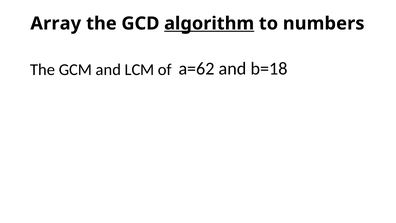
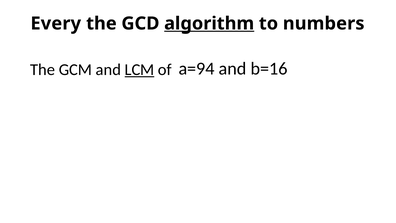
Array: Array -> Every
LCM underline: none -> present
a=62: a=62 -> a=94
b=18: b=18 -> b=16
